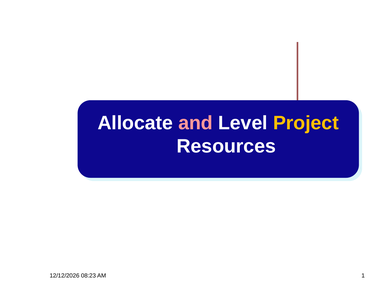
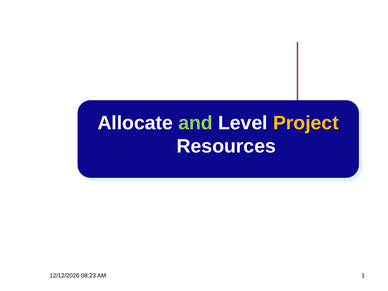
and colour: pink -> light green
